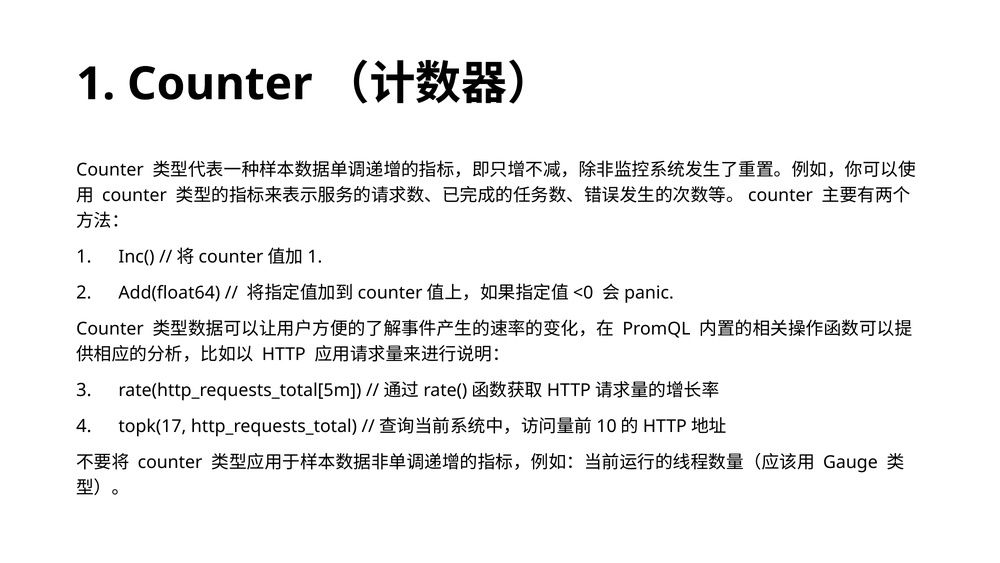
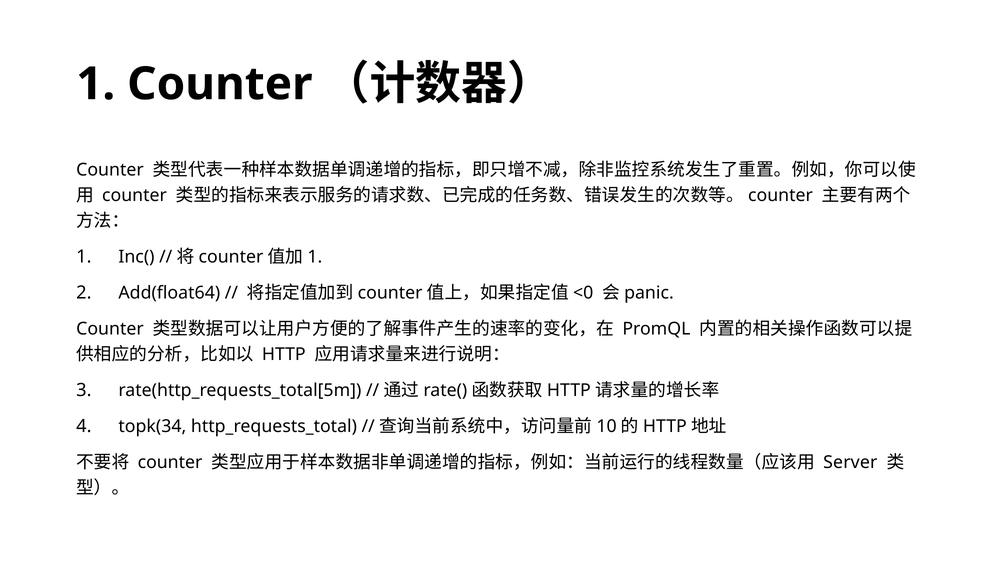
topk(17: topk(17 -> topk(34
Gauge: Gauge -> Server
